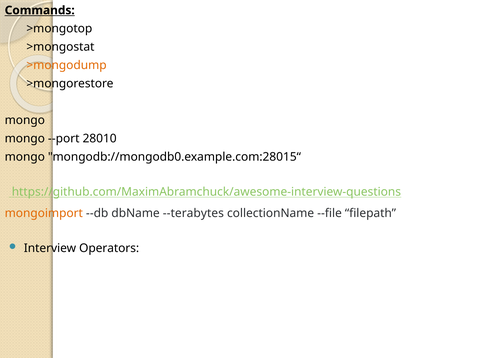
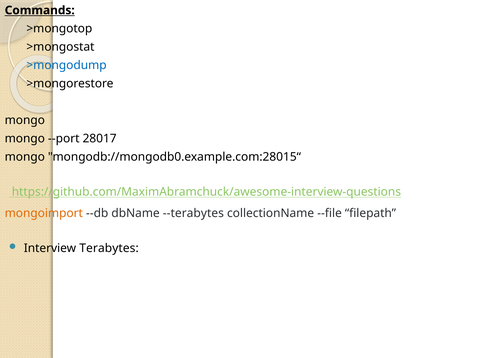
>mongodump colour: orange -> blue
28010: 28010 -> 28017
Operators: Operators -> Terabytes
